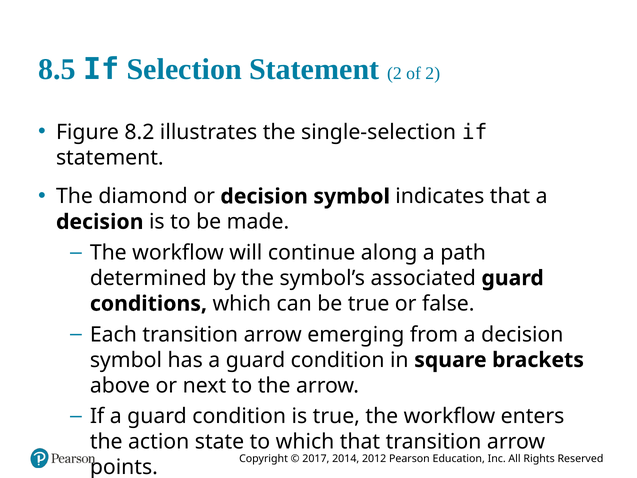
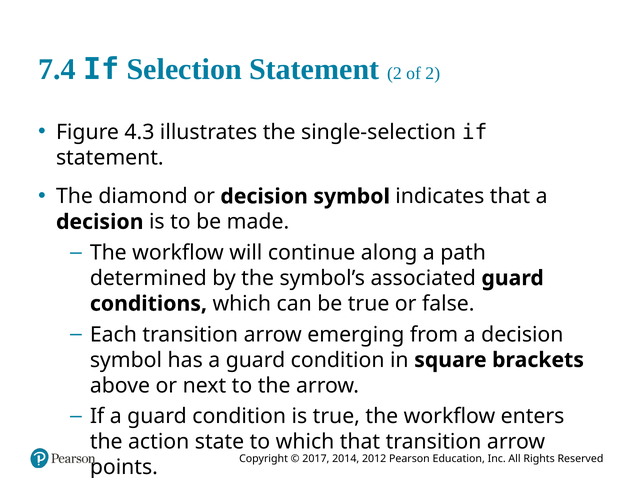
8.5: 8.5 -> 7.4
8.2: 8.2 -> 4.3
